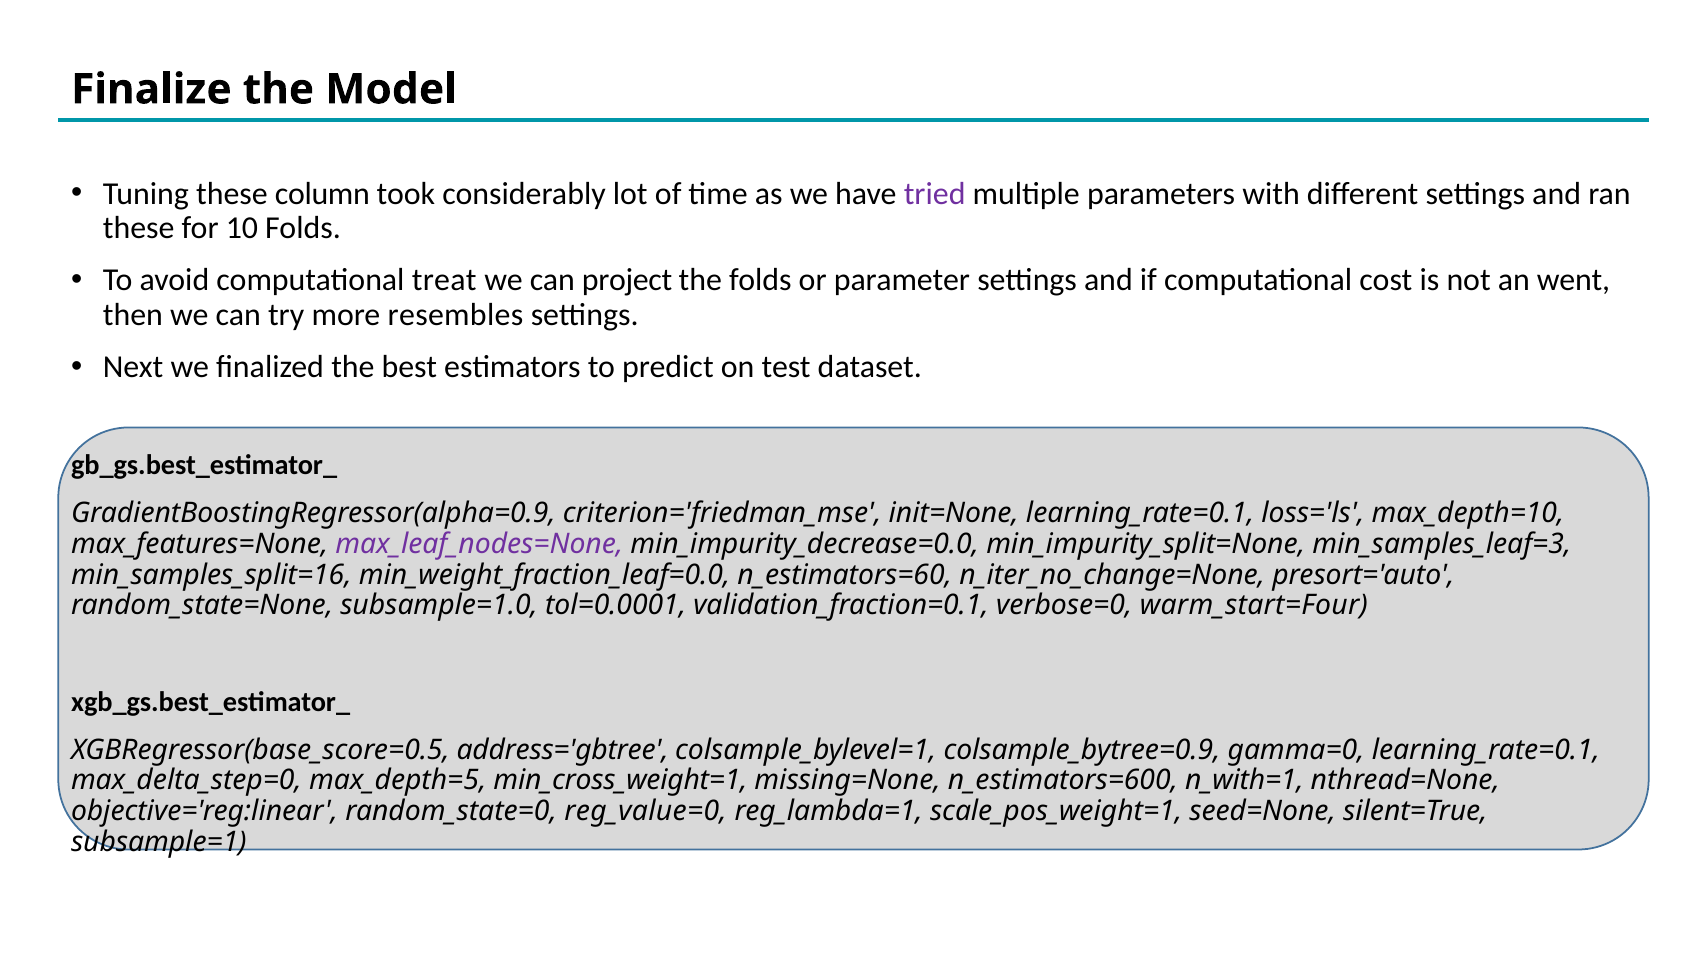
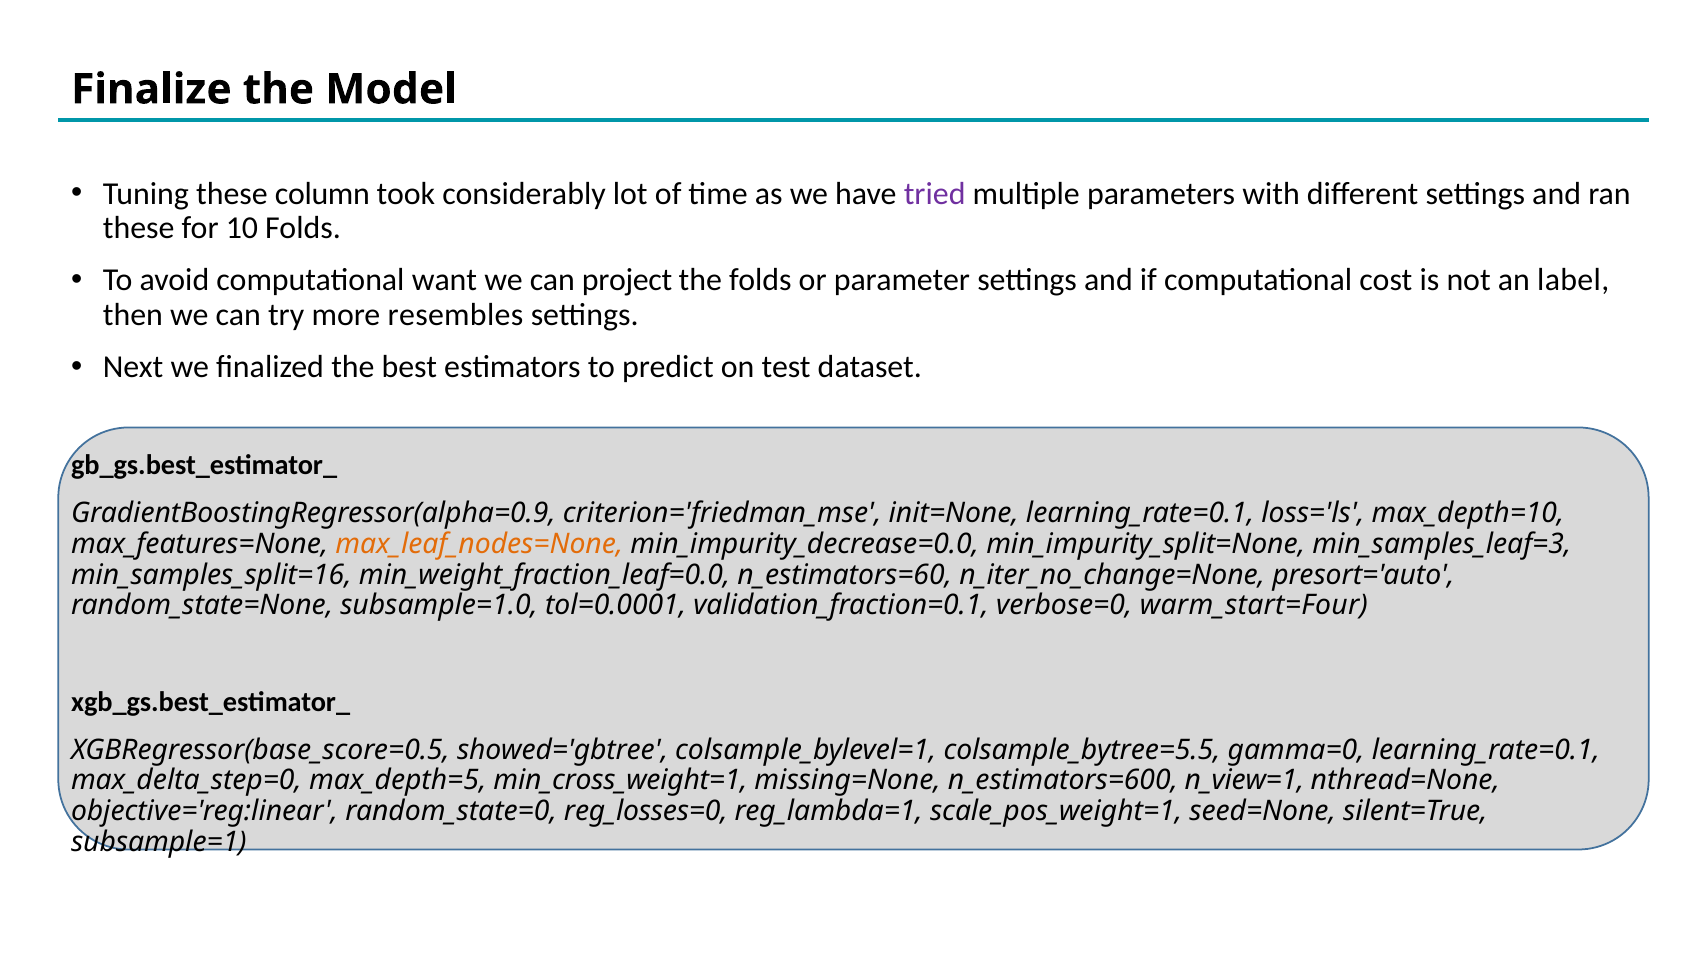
treat: treat -> want
went: went -> label
max_leaf_nodes=None colour: purple -> orange
address='gbtree: address='gbtree -> showed='gbtree
colsample_bytree=0.9: colsample_bytree=0.9 -> colsample_bytree=5.5
n_with=1: n_with=1 -> n_view=1
reg_value=0: reg_value=0 -> reg_losses=0
